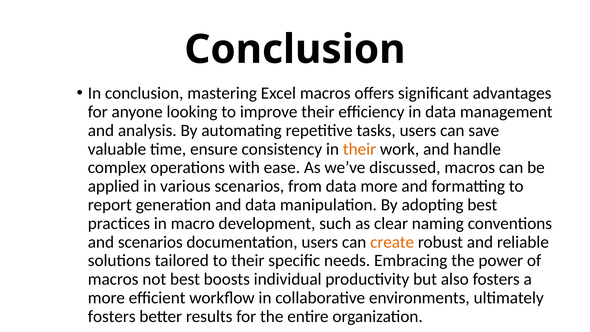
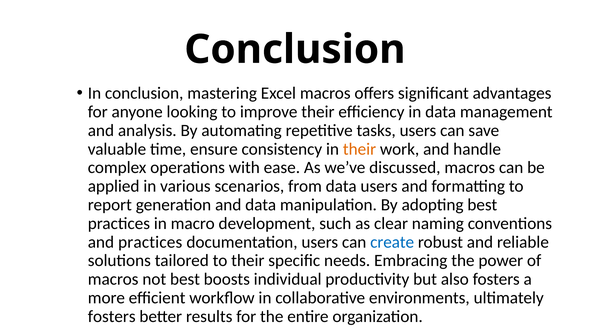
data more: more -> users
and scenarios: scenarios -> practices
create colour: orange -> blue
